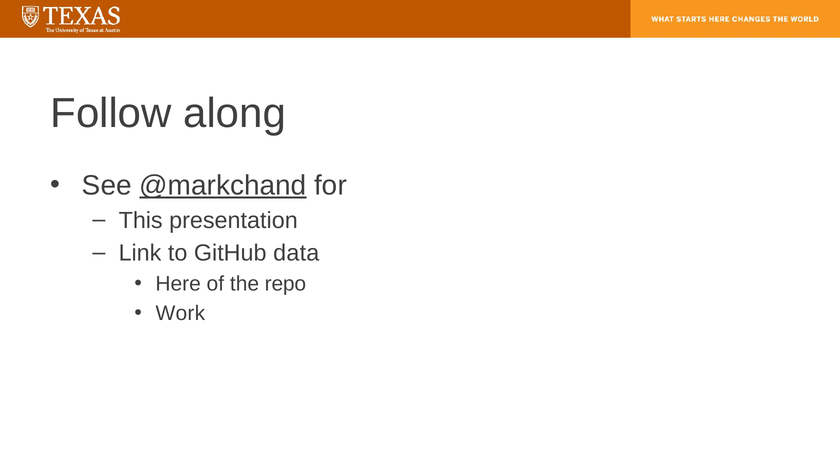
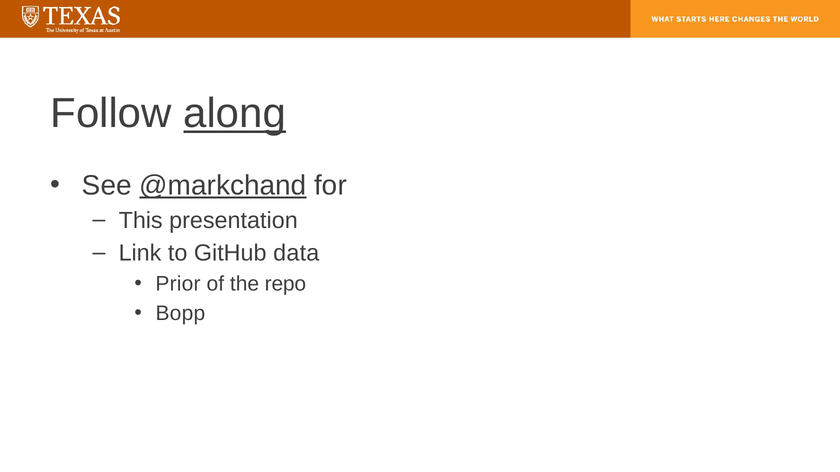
along underline: none -> present
Here: Here -> Prior
Work: Work -> Bopp
